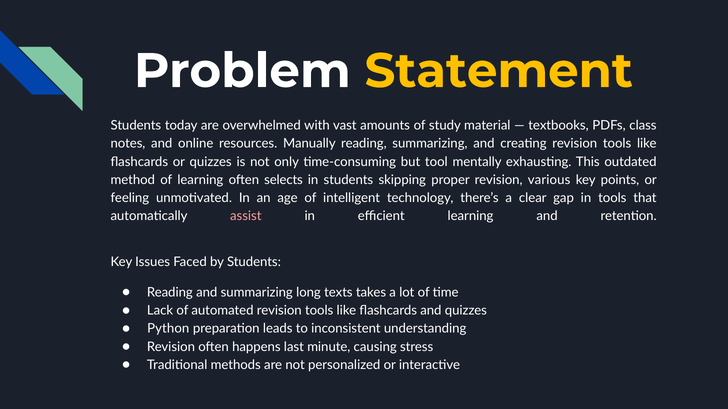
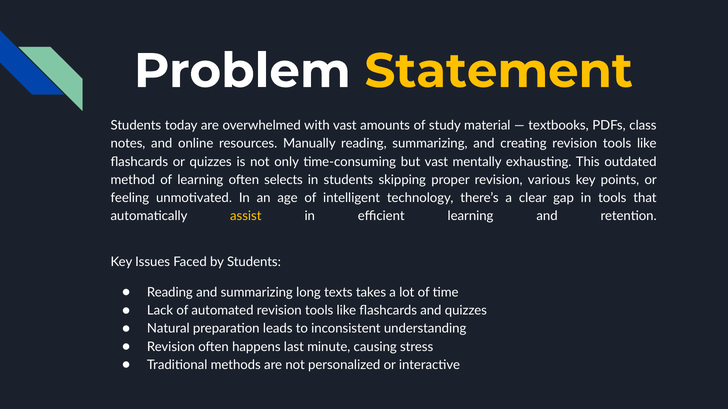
but tool: tool -> vast
assist colour: pink -> yellow
Python: Python -> Natural
